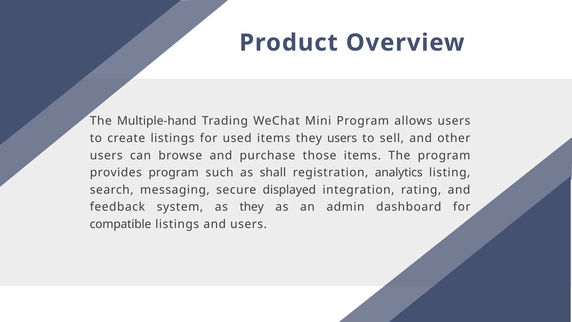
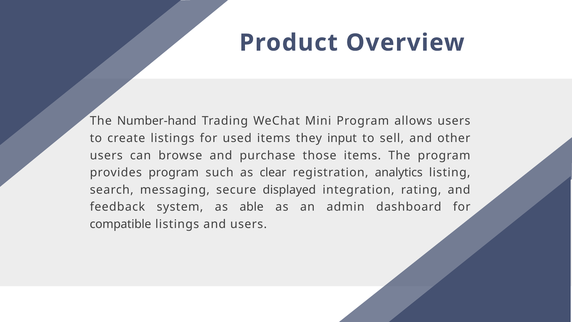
Multiple-hand: Multiple-hand -> Number-hand
they users: users -> input
shall: shall -> clear
as they: they -> able
